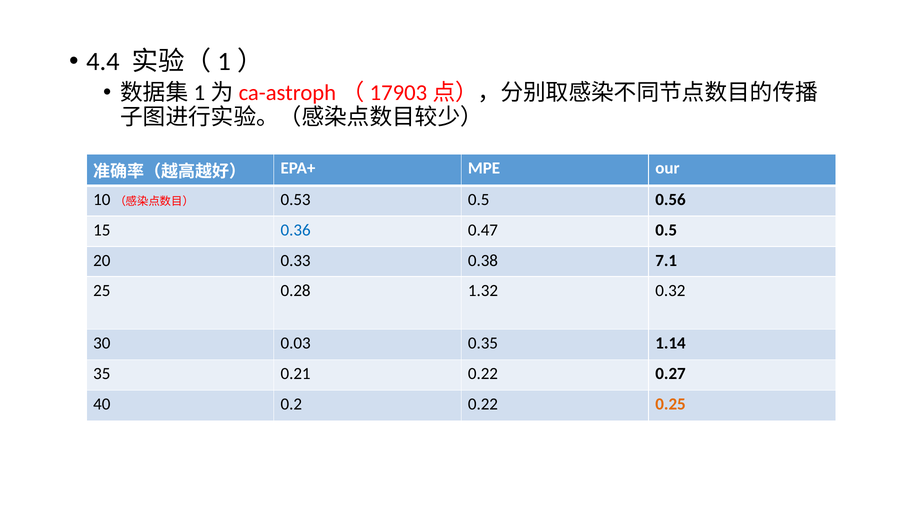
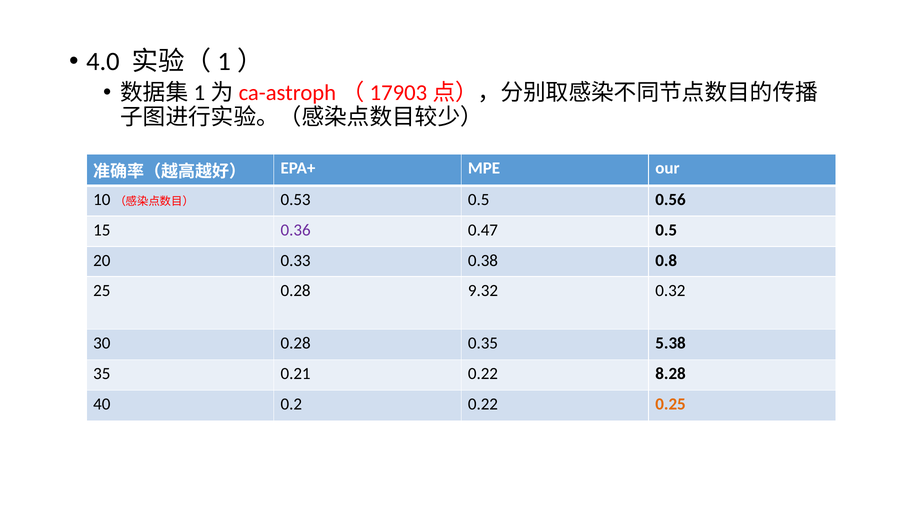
4.4: 4.4 -> 4.0
0.36 colour: blue -> purple
7.1: 7.1 -> 0.8
1.32: 1.32 -> 9.32
30 0.03: 0.03 -> 0.28
1.14: 1.14 -> 5.38
0.27: 0.27 -> 8.28
